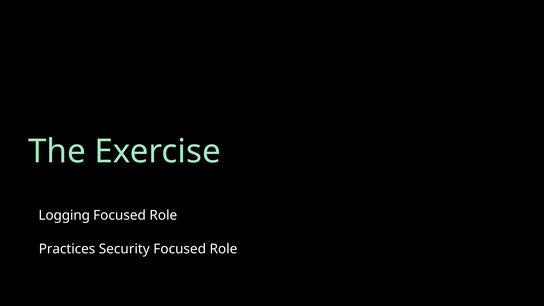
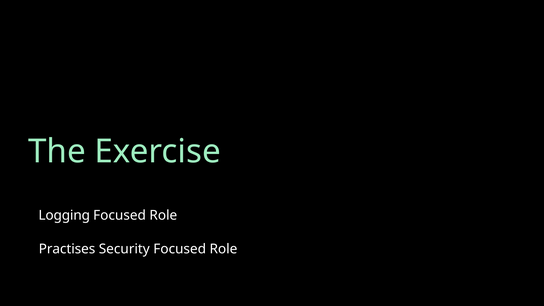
Practices: Practices -> Practises
